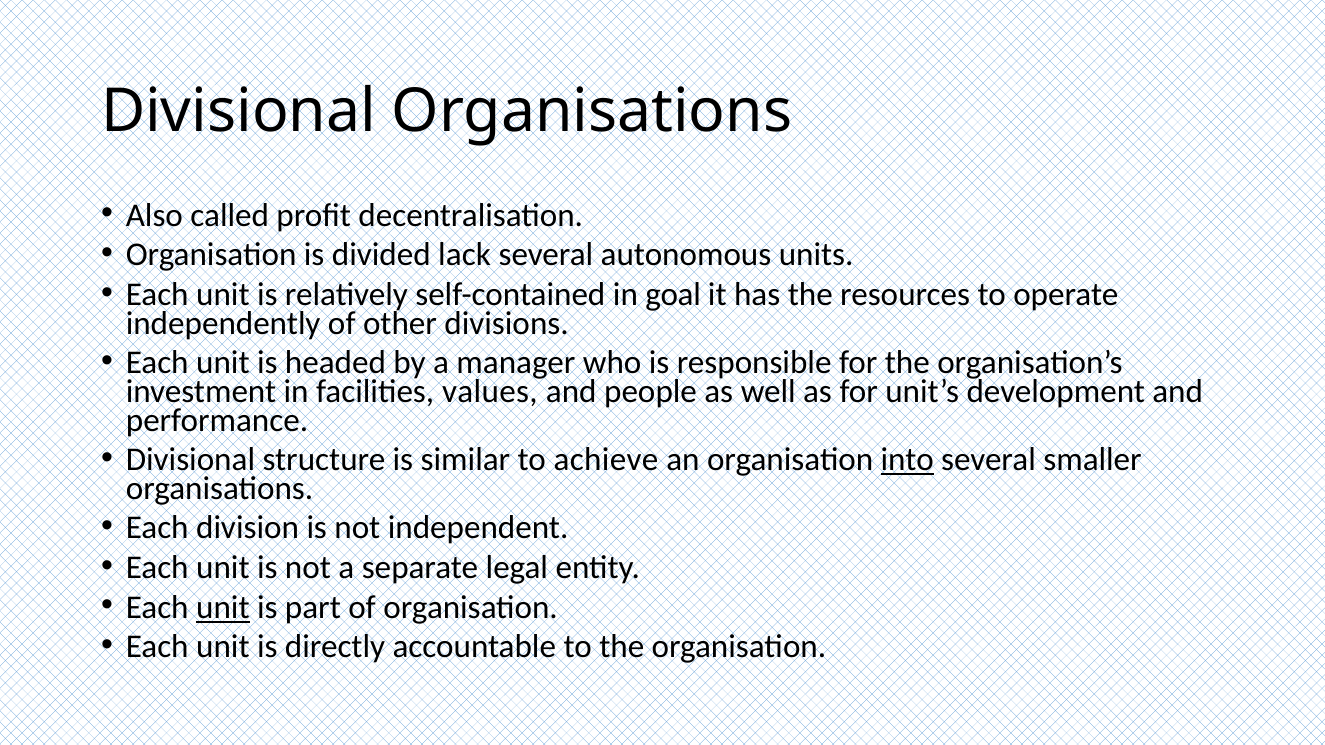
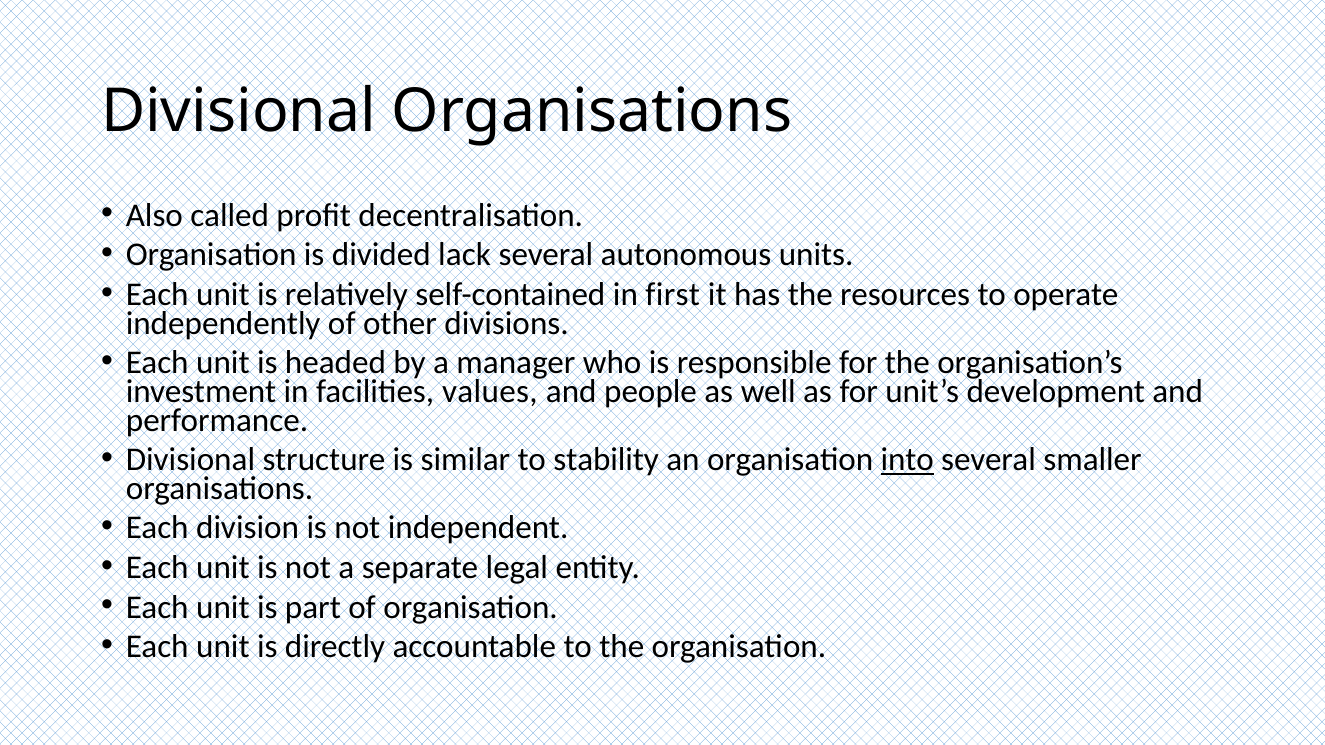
goal: goal -> first
achieve: achieve -> stability
unit at (223, 608) underline: present -> none
